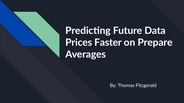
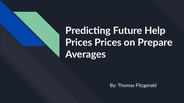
Data: Data -> Help
Prices Faster: Faster -> Prices
